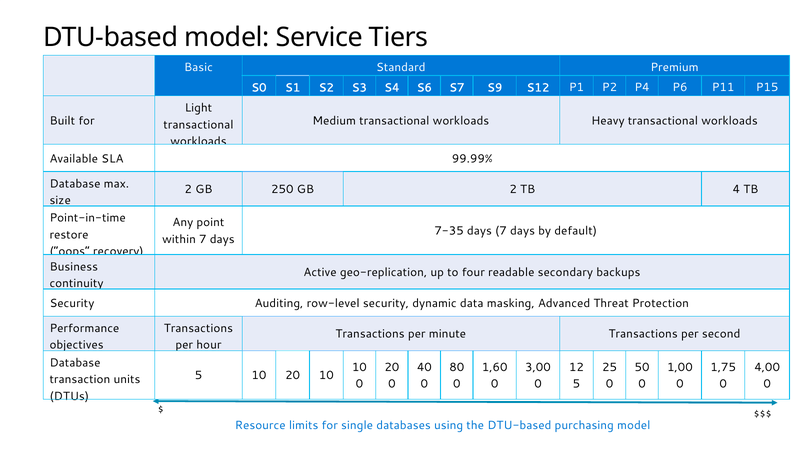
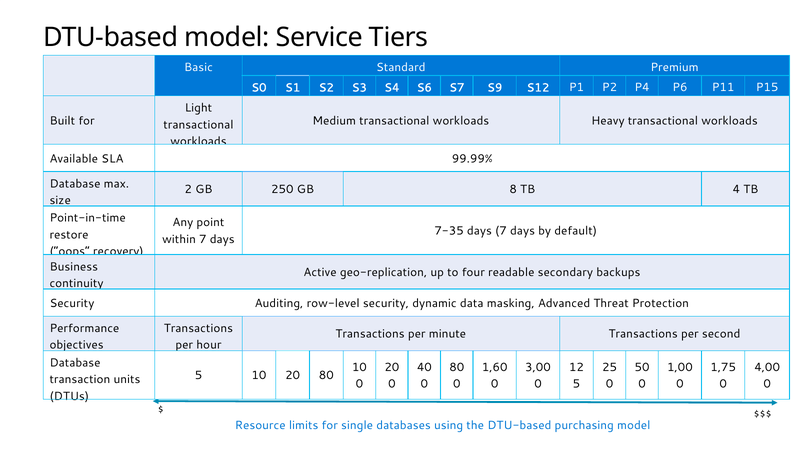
GB 2: 2 -> 8
20 10: 10 -> 80
